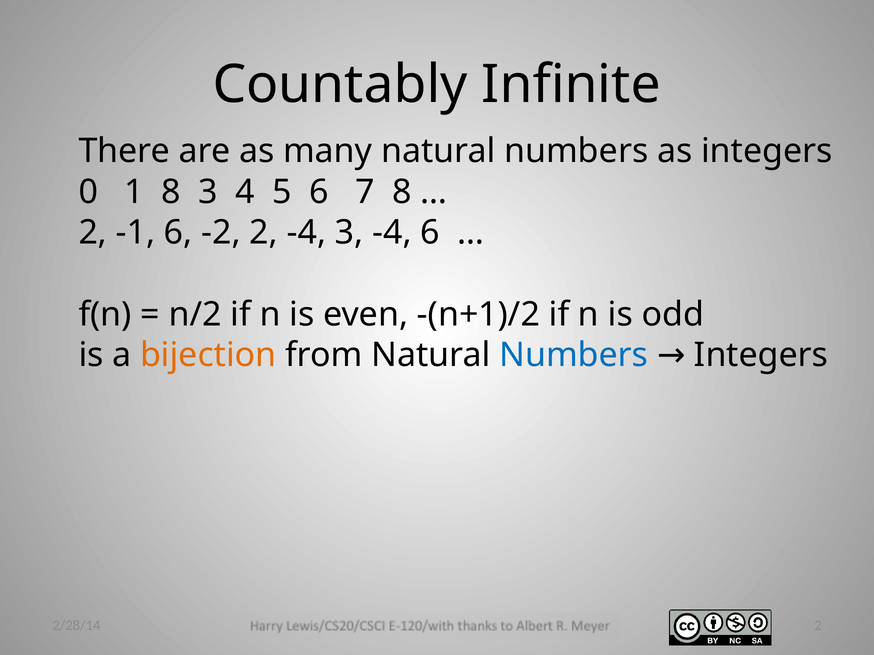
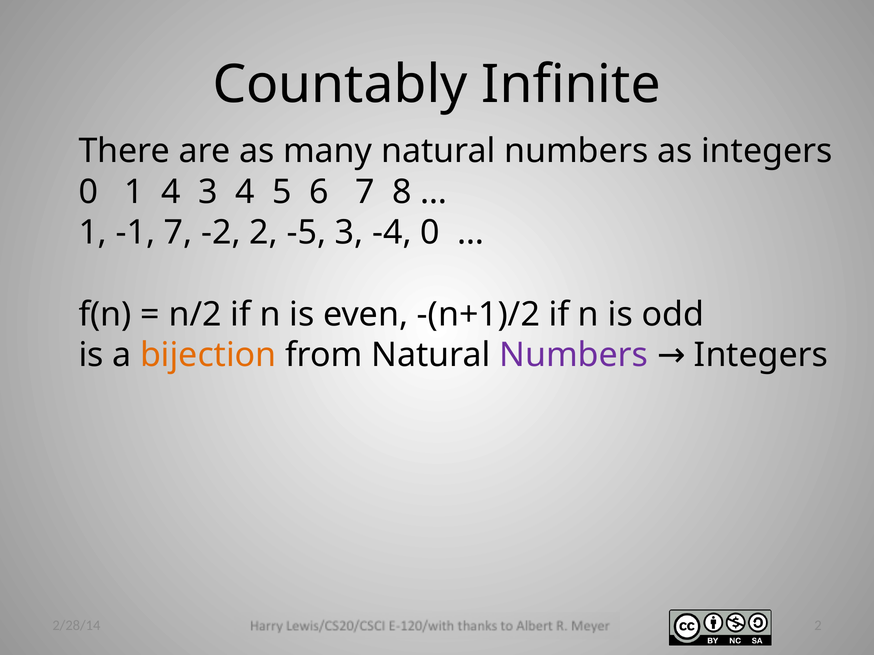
1 8: 8 -> 4
2 at (93, 233): 2 -> 1
-1 6: 6 -> 7
2 -4: -4 -> -5
-4 6: 6 -> 0
Numbers at (574, 355) colour: blue -> purple
